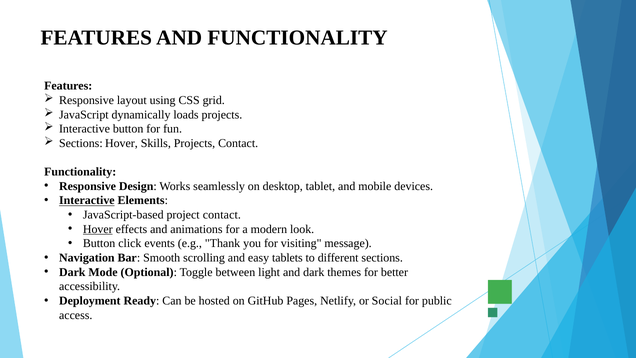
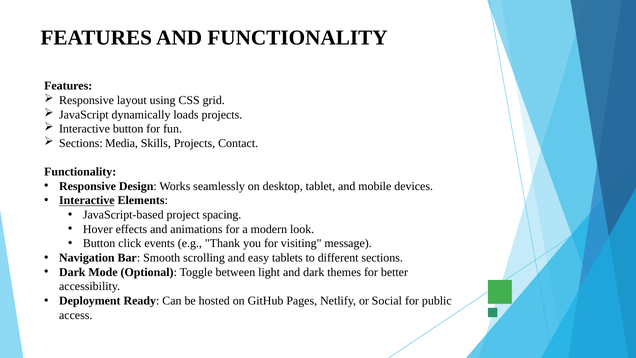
Sections Hover: Hover -> Media
project contact: contact -> spacing
Hover at (98, 229) underline: present -> none
